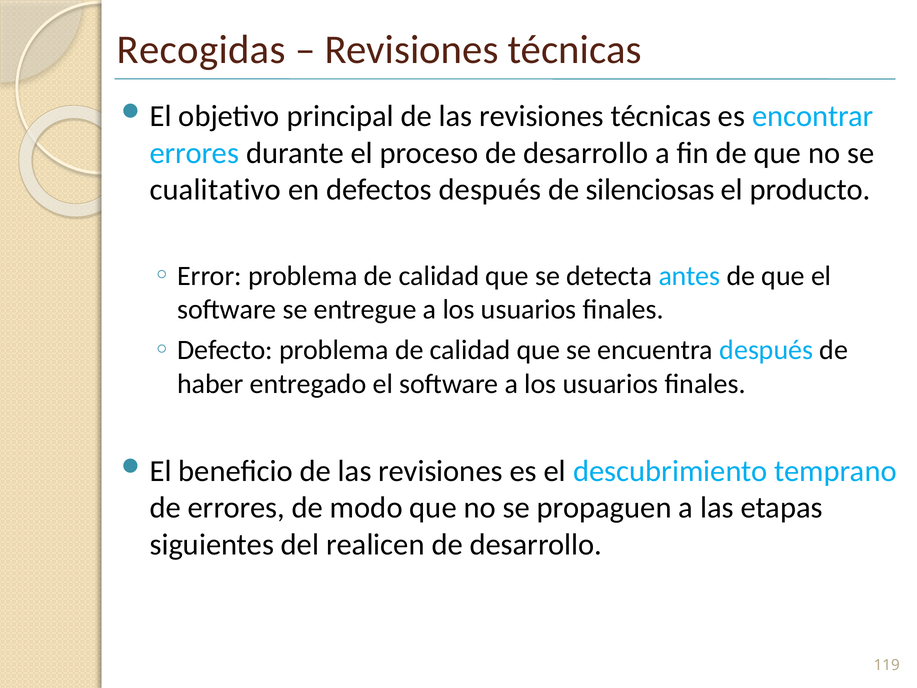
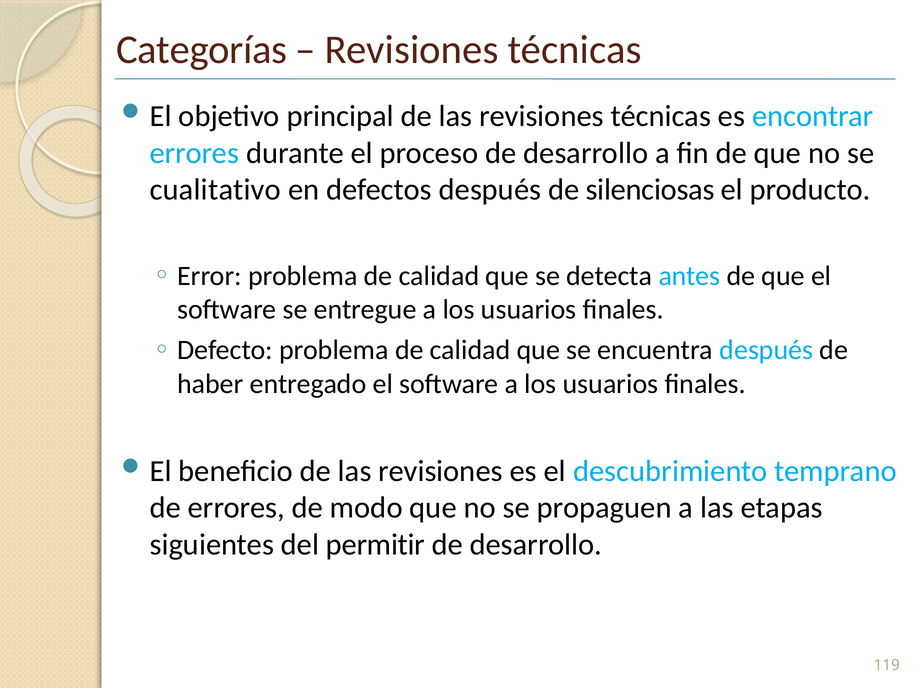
Recogidas: Recogidas -> Categorías
realicen: realicen -> permitir
